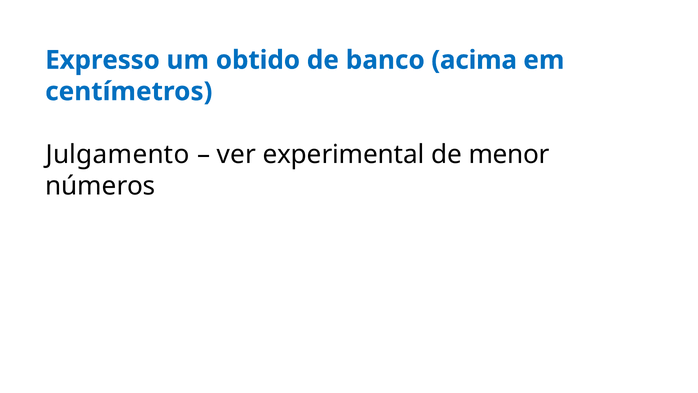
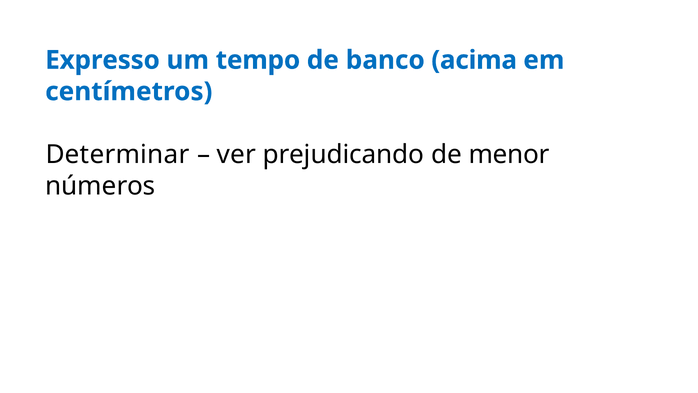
obtido: obtido -> tempo
Julgamento: Julgamento -> Determinar
experimental: experimental -> prejudicando
